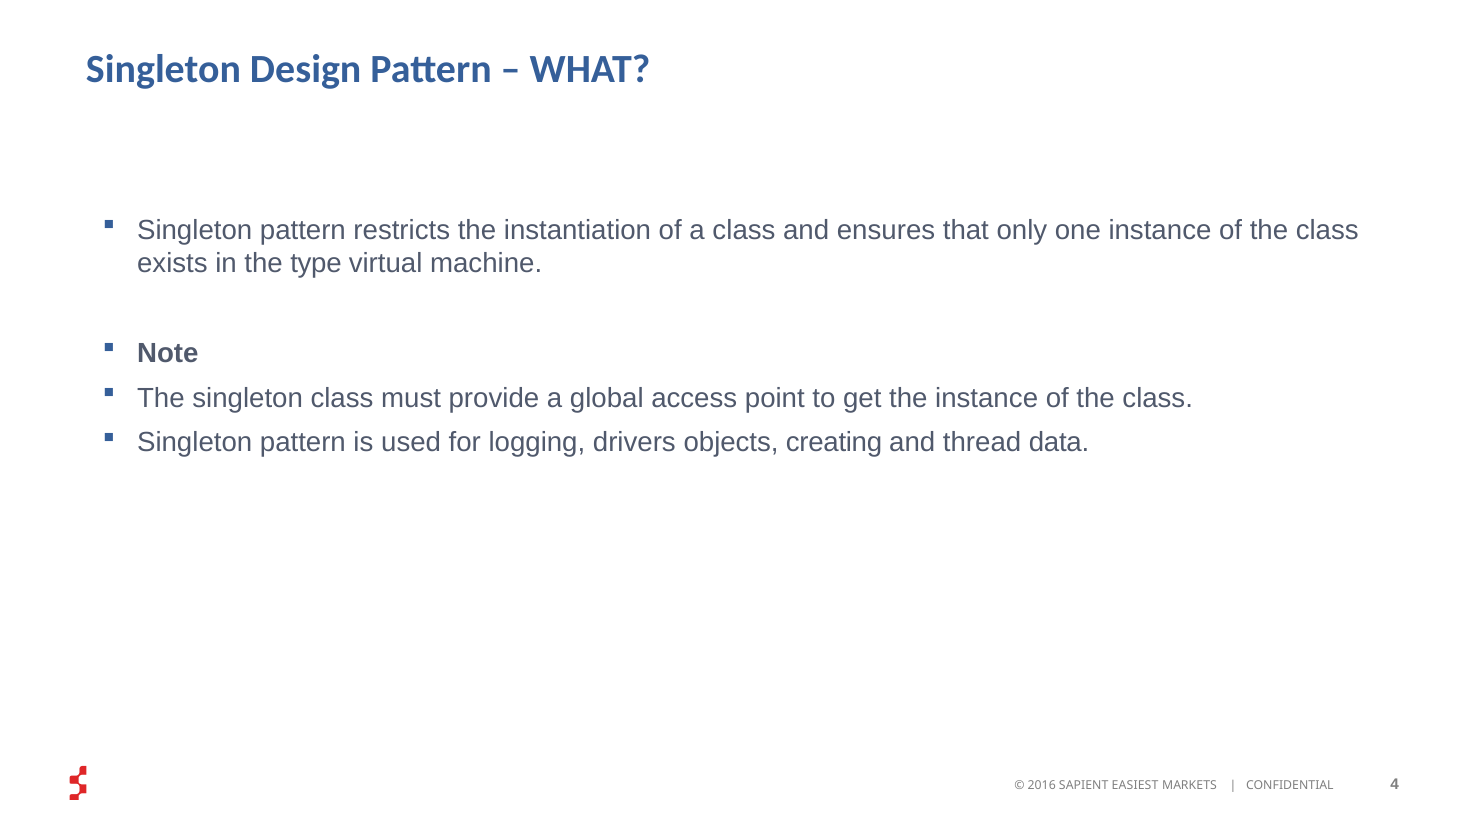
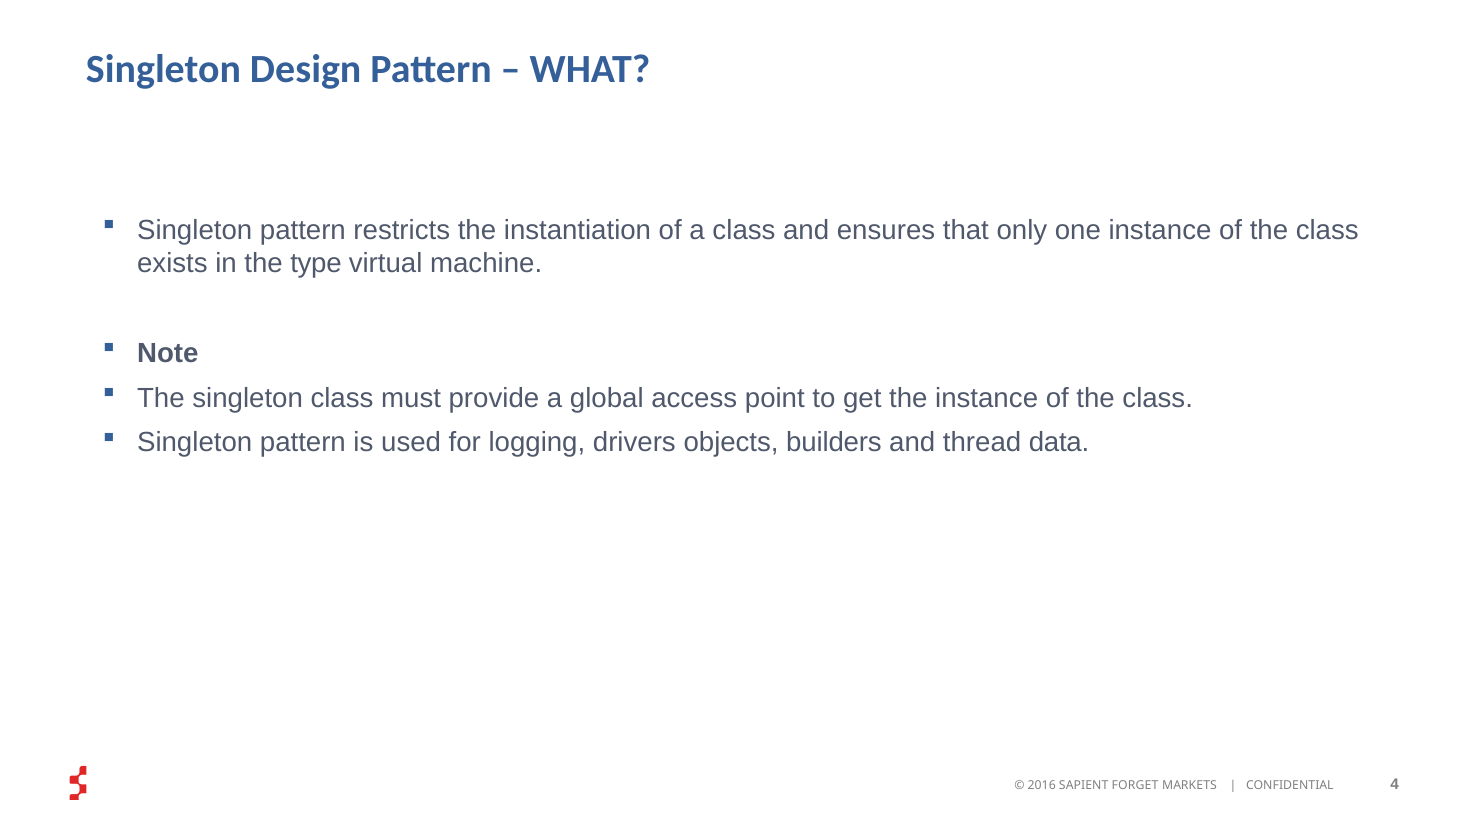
creating: creating -> builders
EASIEST: EASIEST -> FORGET
